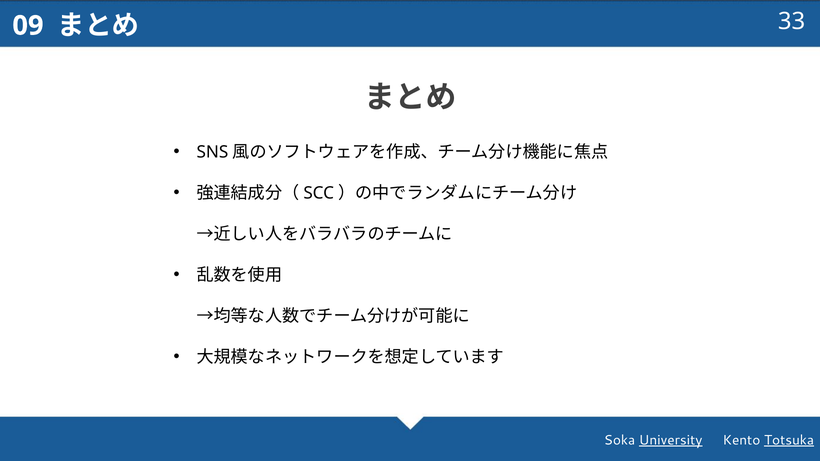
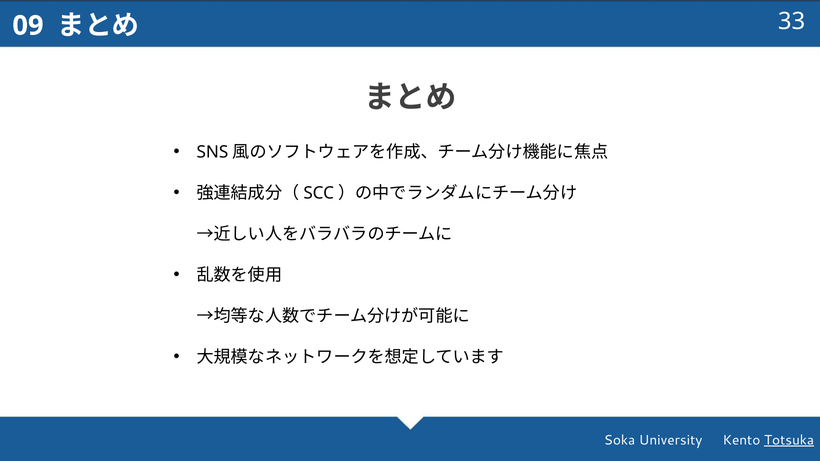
University underline: present -> none
